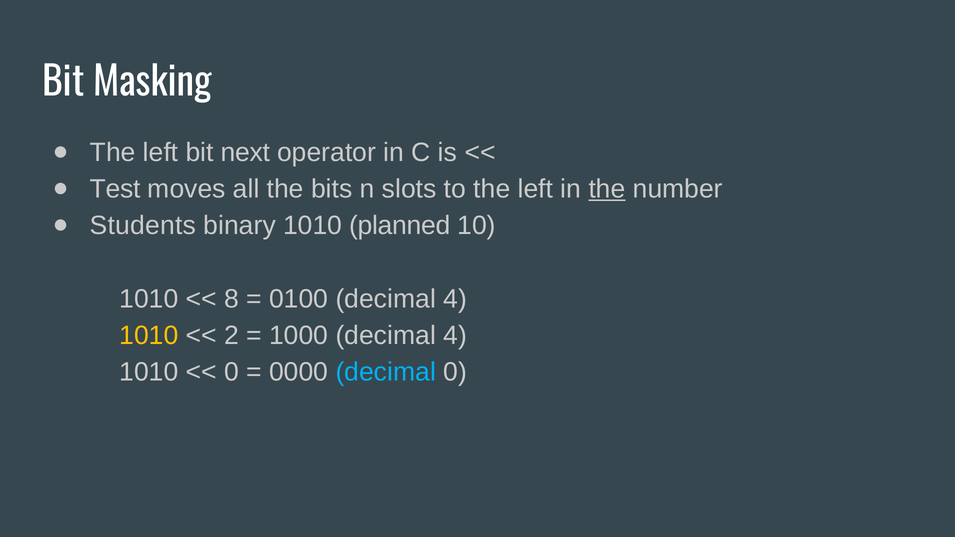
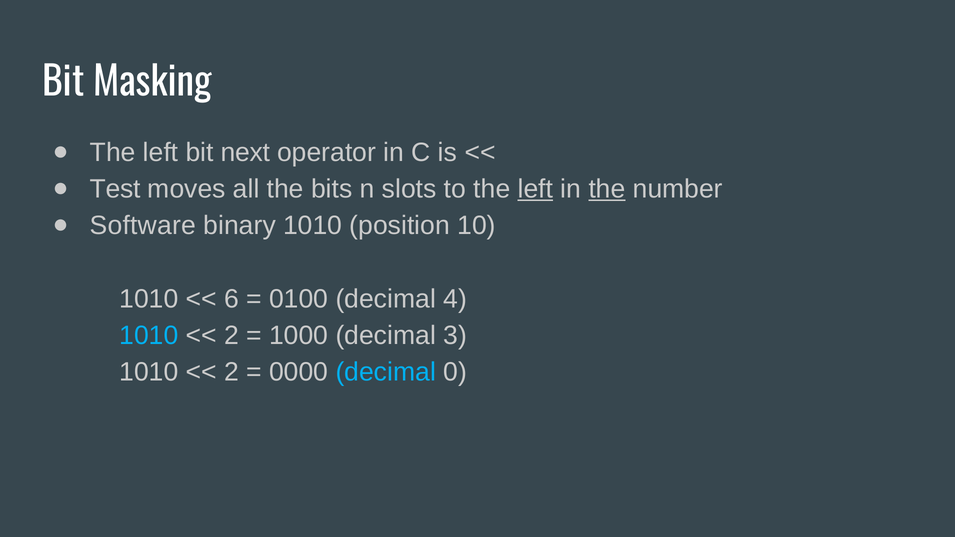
left at (535, 189) underline: none -> present
Students: Students -> Software
planned: planned -> position
8: 8 -> 6
1010 at (149, 336) colour: yellow -> light blue
1000 decimal 4: 4 -> 3
0 at (231, 372): 0 -> 2
